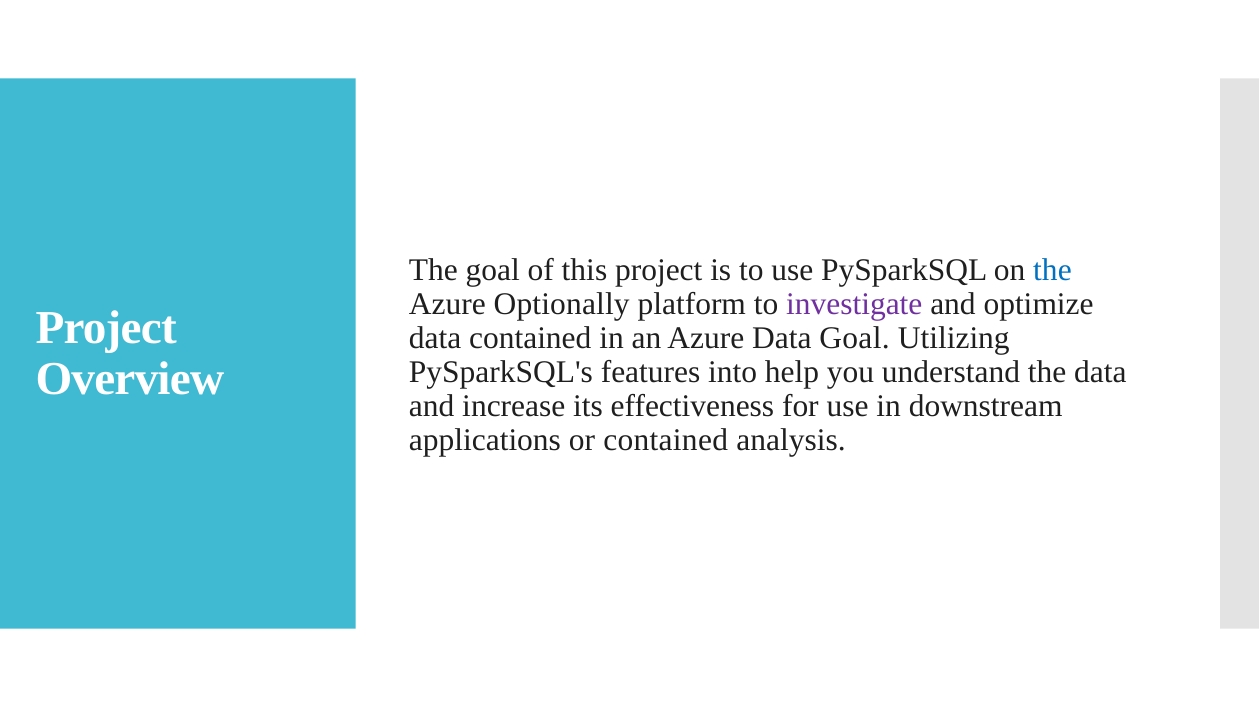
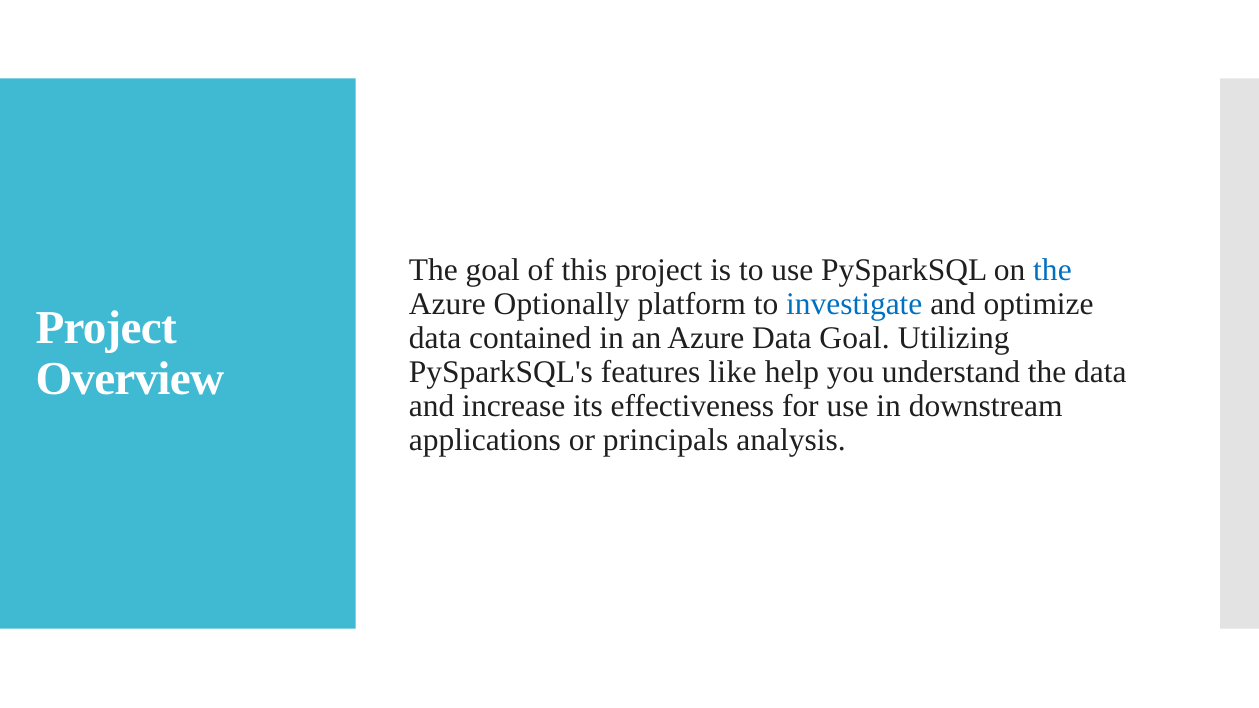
investigate colour: purple -> blue
into: into -> like
or contained: contained -> principals
